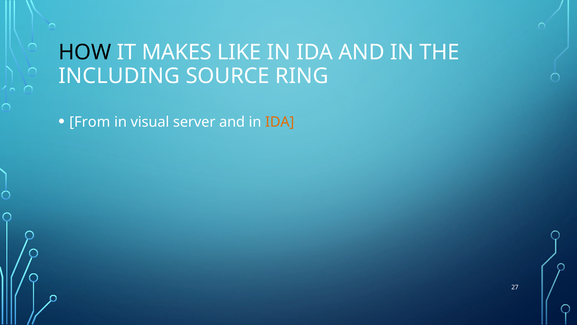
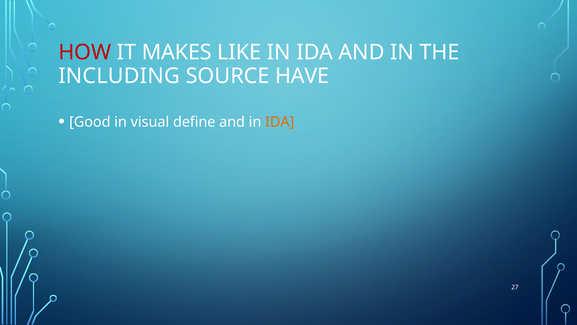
HOW colour: black -> red
RING: RING -> HAVE
From: From -> Good
server: server -> define
